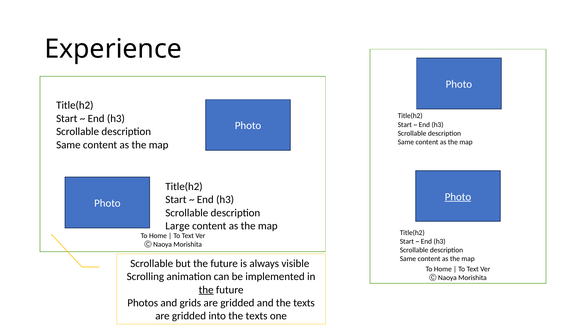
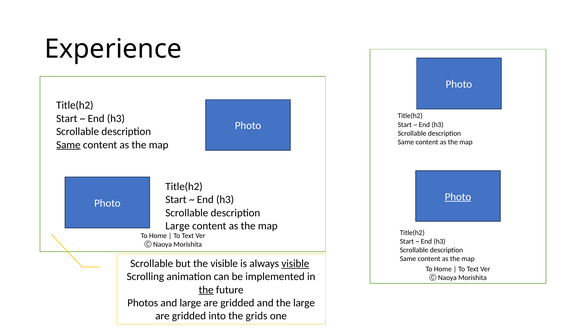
Same at (68, 144) underline: none -> present
but the future: future -> visible
visible at (295, 263) underline: none -> present
and grids: grids -> large
and the texts: texts -> large
into the texts: texts -> grids
